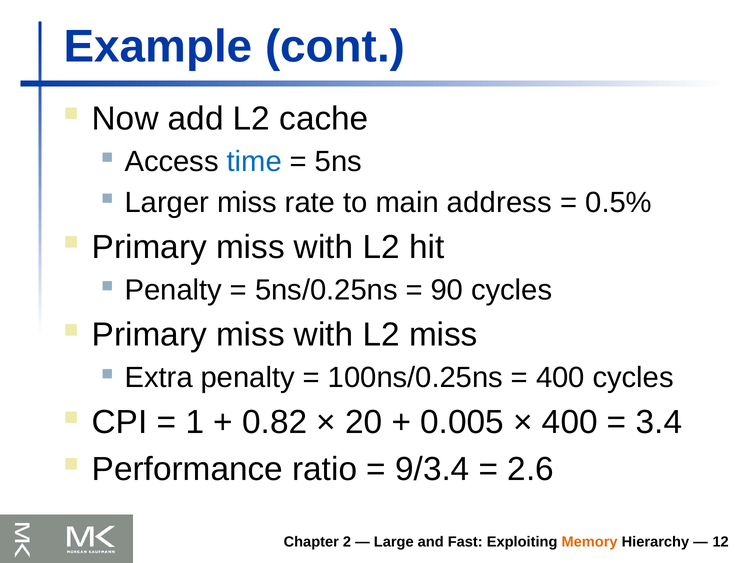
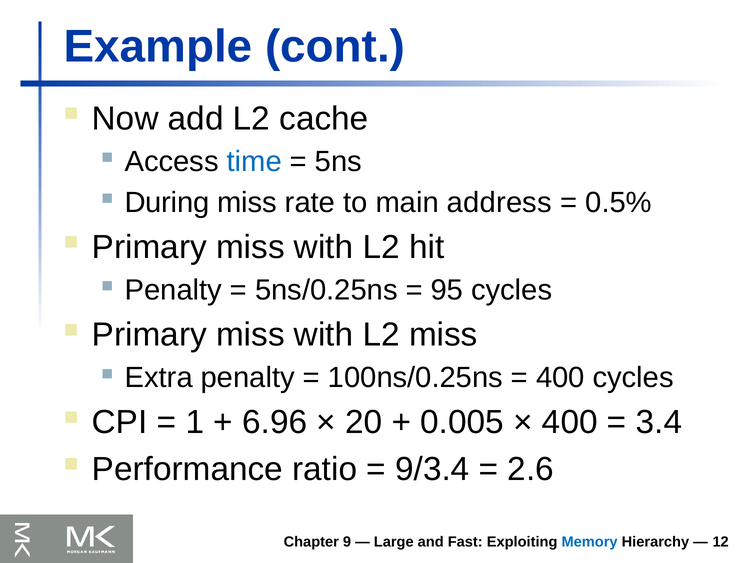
Larger: Larger -> During
90: 90 -> 95
0.82: 0.82 -> 6.96
2: 2 -> 9
Memory colour: orange -> blue
